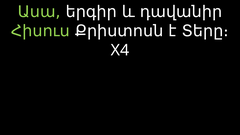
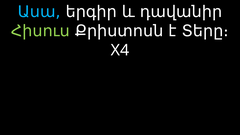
Ասա colour: light green -> light blue
